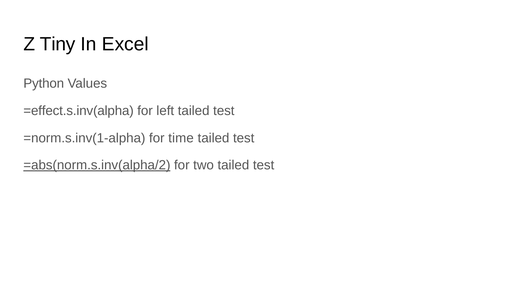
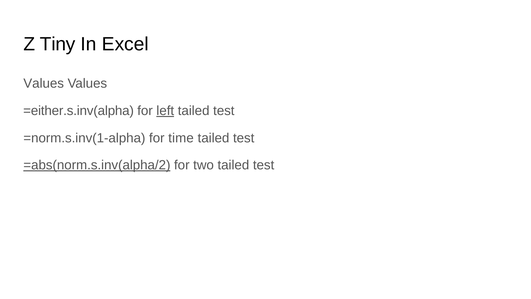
Python at (44, 84): Python -> Values
=effect.s.inv(alpha: =effect.s.inv(alpha -> =either.s.inv(alpha
left underline: none -> present
